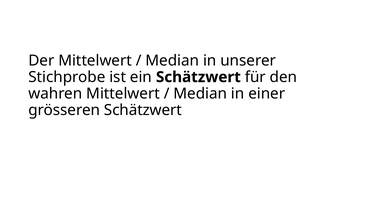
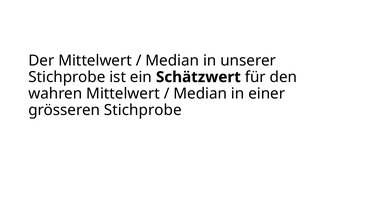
grösseren Schätzwert: Schätzwert -> Stichprobe
